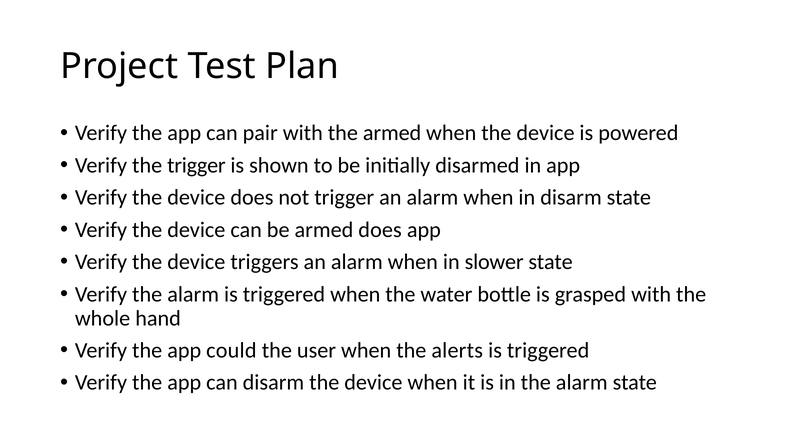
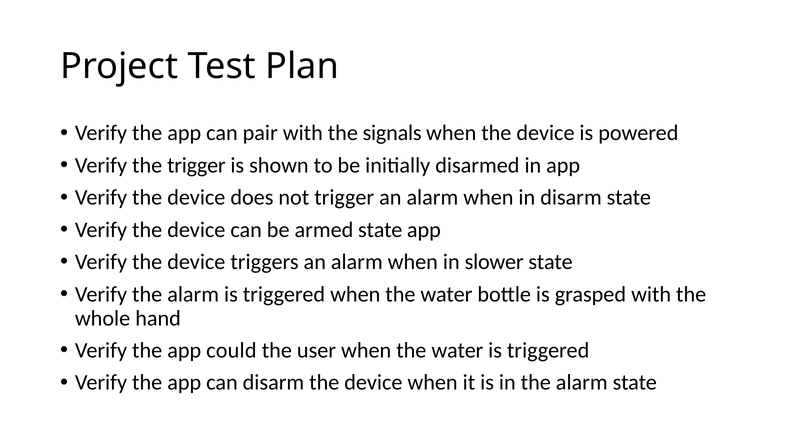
the armed: armed -> signals
armed does: does -> state
user when the alerts: alerts -> water
